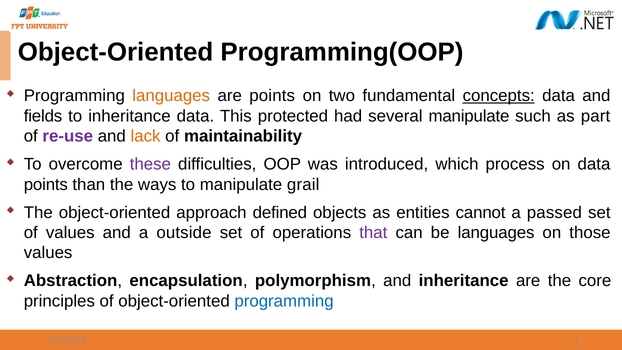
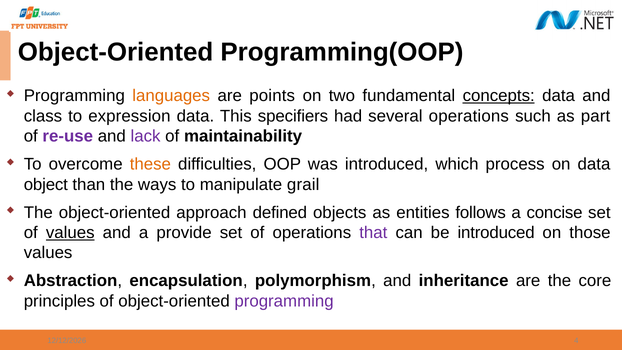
fields: fields -> class
to inheritance: inheritance -> expression
protected: protected -> specifiers
several manipulate: manipulate -> operations
lack colour: orange -> purple
these colour: purple -> orange
points at (46, 184): points -> object
cannot: cannot -> follows
passed: passed -> concise
values at (70, 233) underline: none -> present
outside: outside -> provide
be languages: languages -> introduced
programming at (284, 301) colour: blue -> purple
